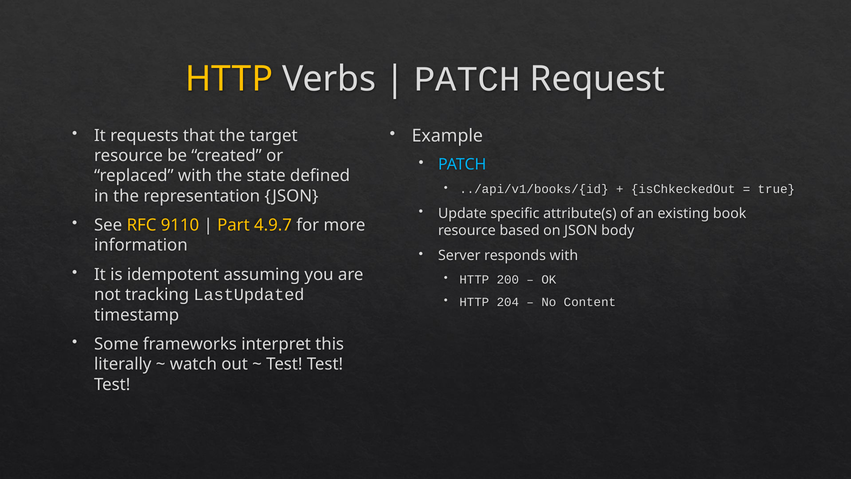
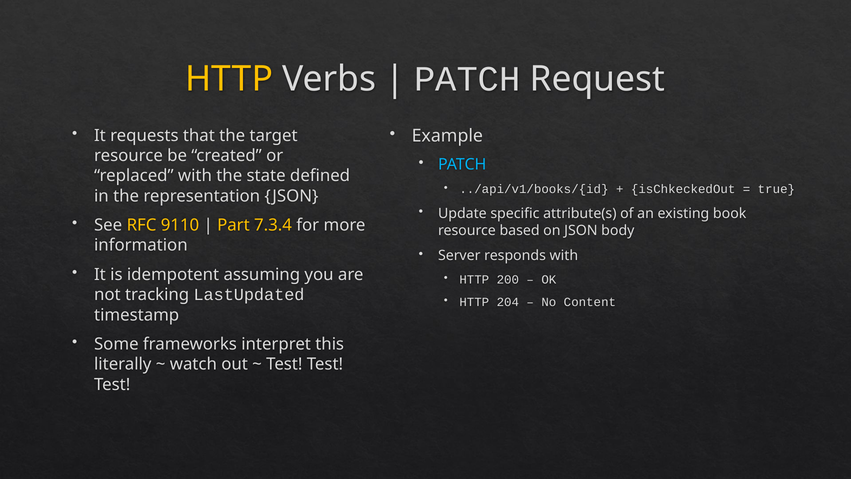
4.9.7: 4.9.7 -> 7.3.4
